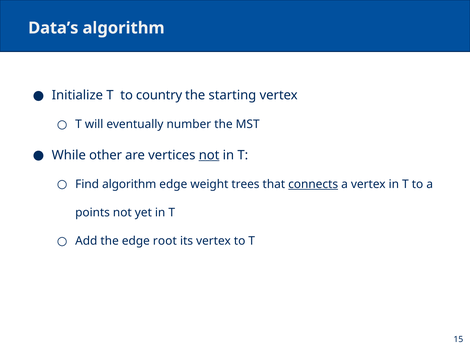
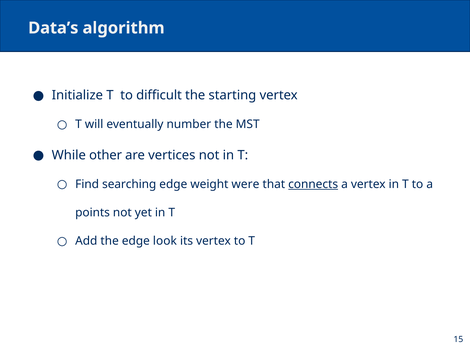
country: country -> difficult
not at (209, 155) underline: present -> none
Find algorithm: algorithm -> searching
trees: trees -> were
root: root -> look
